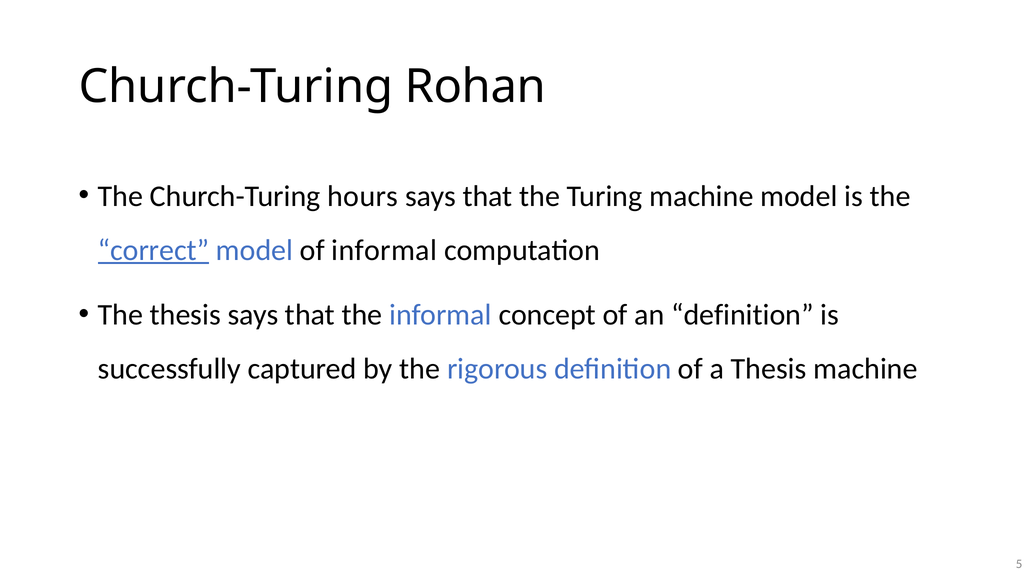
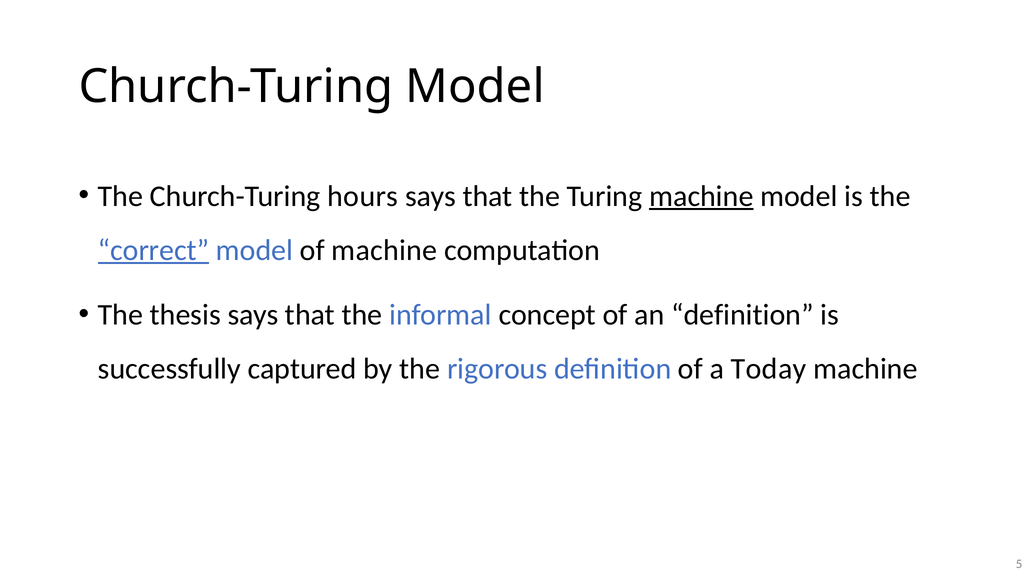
Church-Turing Rohan: Rohan -> Model
machine at (701, 196) underline: none -> present
of informal: informal -> machine
a Thesis: Thesis -> Today
